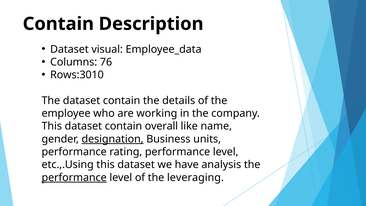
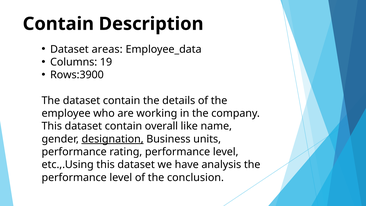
visual: visual -> areas
76: 76 -> 19
Rows:3010: Rows:3010 -> Rows:3900
performance at (74, 177) underline: present -> none
leveraging: leveraging -> conclusion
